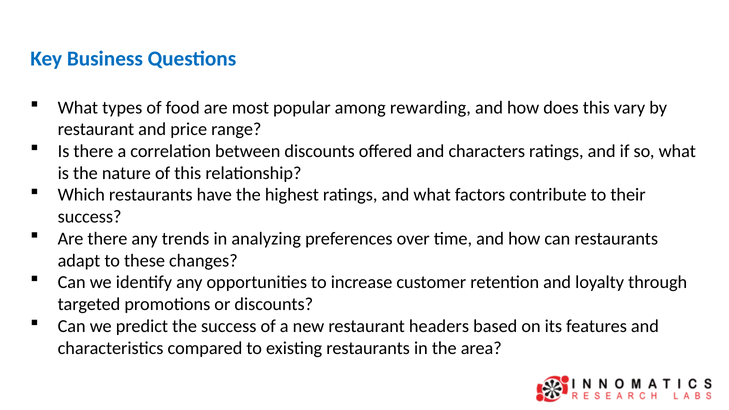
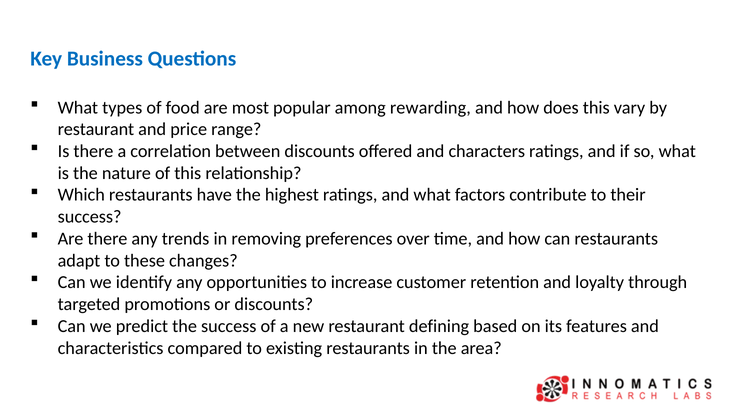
analyzing: analyzing -> removing
headers: headers -> defining
